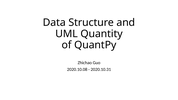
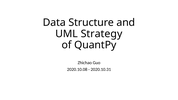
Quantity: Quantity -> Strategy
